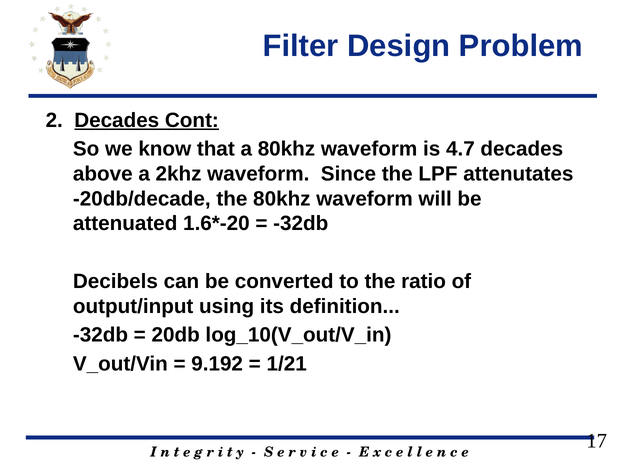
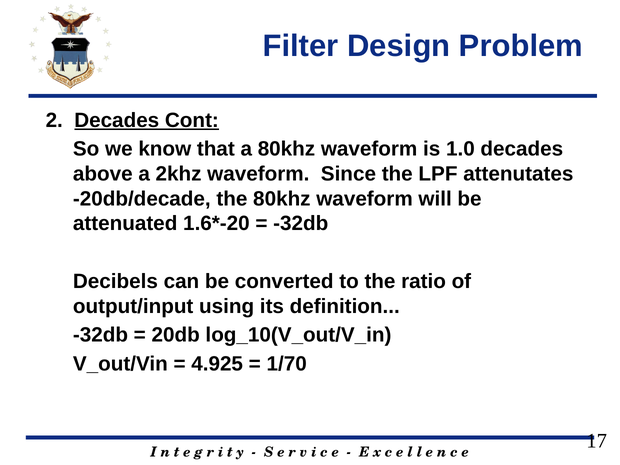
4.7: 4.7 -> 1.0
9.192: 9.192 -> 4.925
1/21: 1/21 -> 1/70
